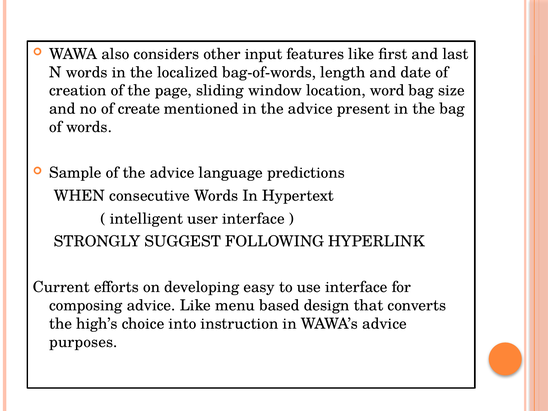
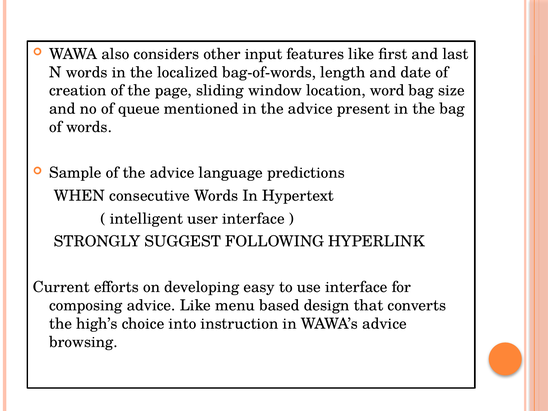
create: create -> queue
purposes: purposes -> browsing
